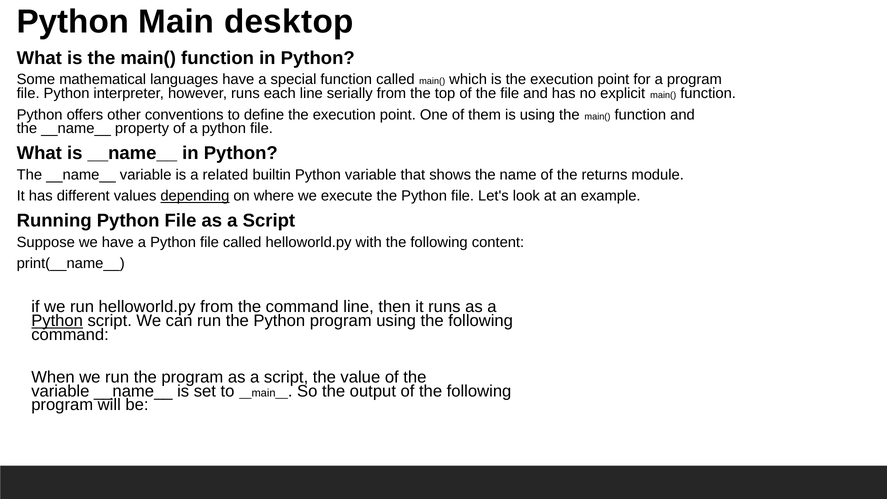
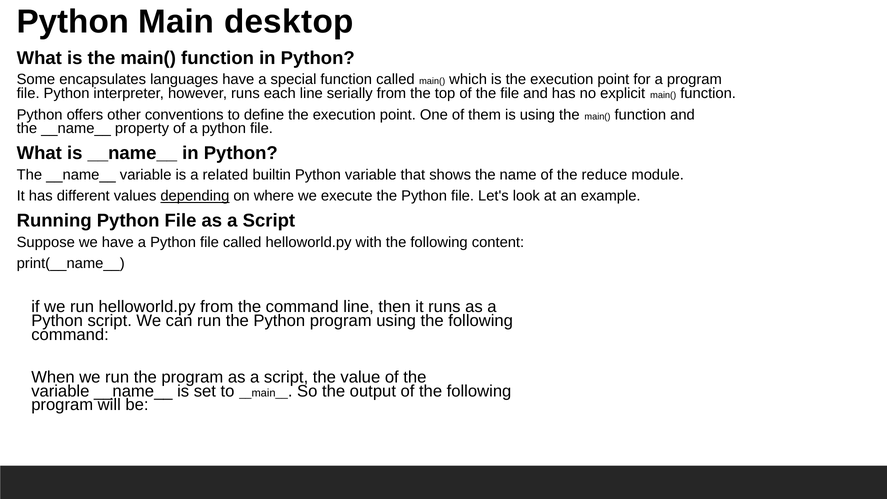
mathematical: mathematical -> encapsulates
returns: returns -> reduce
Python at (57, 321) underline: present -> none
